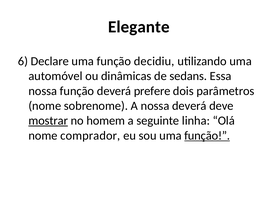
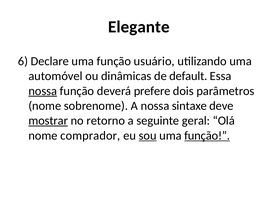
decidiu: decidiu -> usuário
sedans: sedans -> default
nossa at (43, 91) underline: none -> present
nossa deverá: deverá -> sintaxe
homem: homem -> retorno
linha: linha -> geral
sou underline: none -> present
